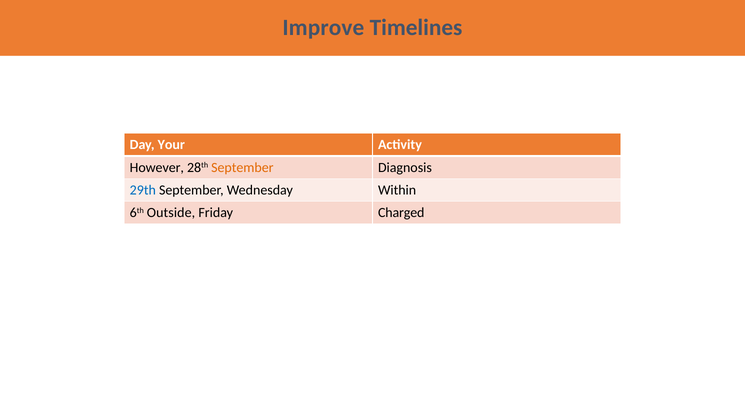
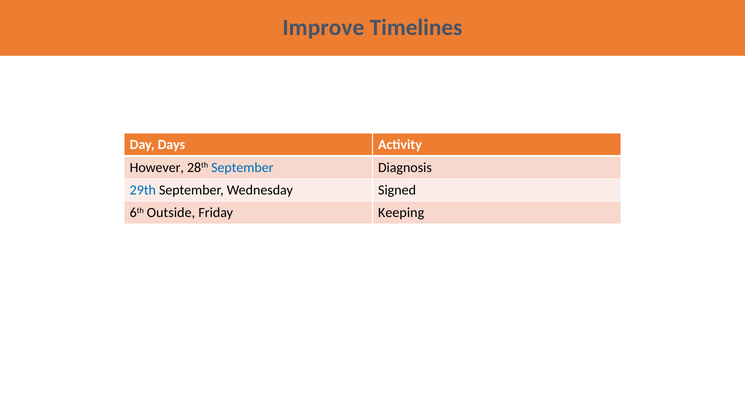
Your: Your -> Days
September at (242, 168) colour: orange -> blue
Within: Within -> Signed
Charged: Charged -> Keeping
